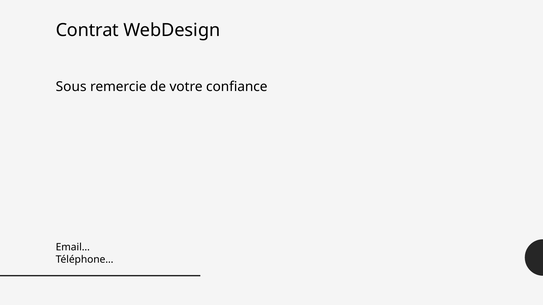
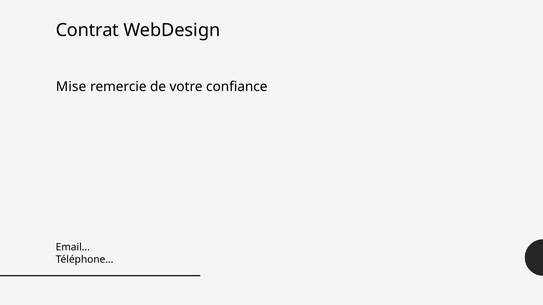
Sous: Sous -> Mise
